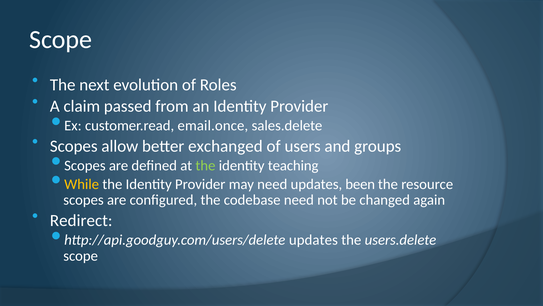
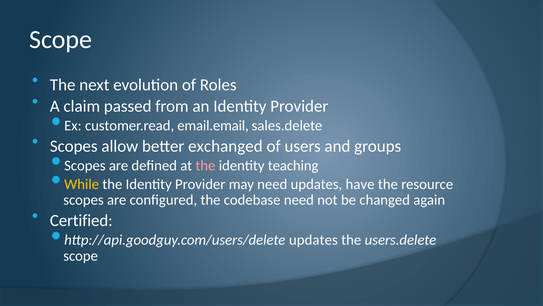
email.once: email.once -> email.email
the at (205, 165) colour: light green -> pink
been: been -> have
Redirect: Redirect -> Certified
